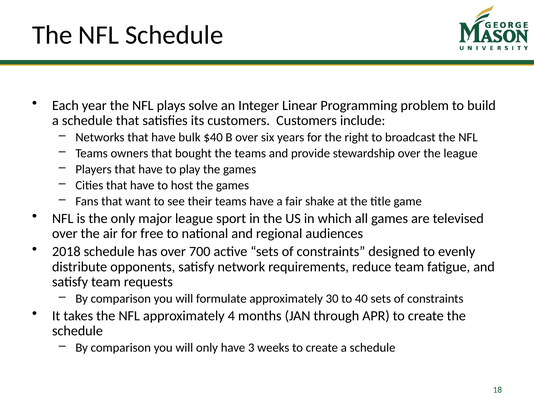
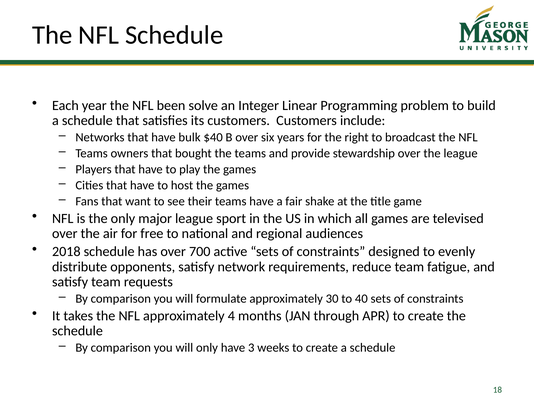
plays: plays -> been
